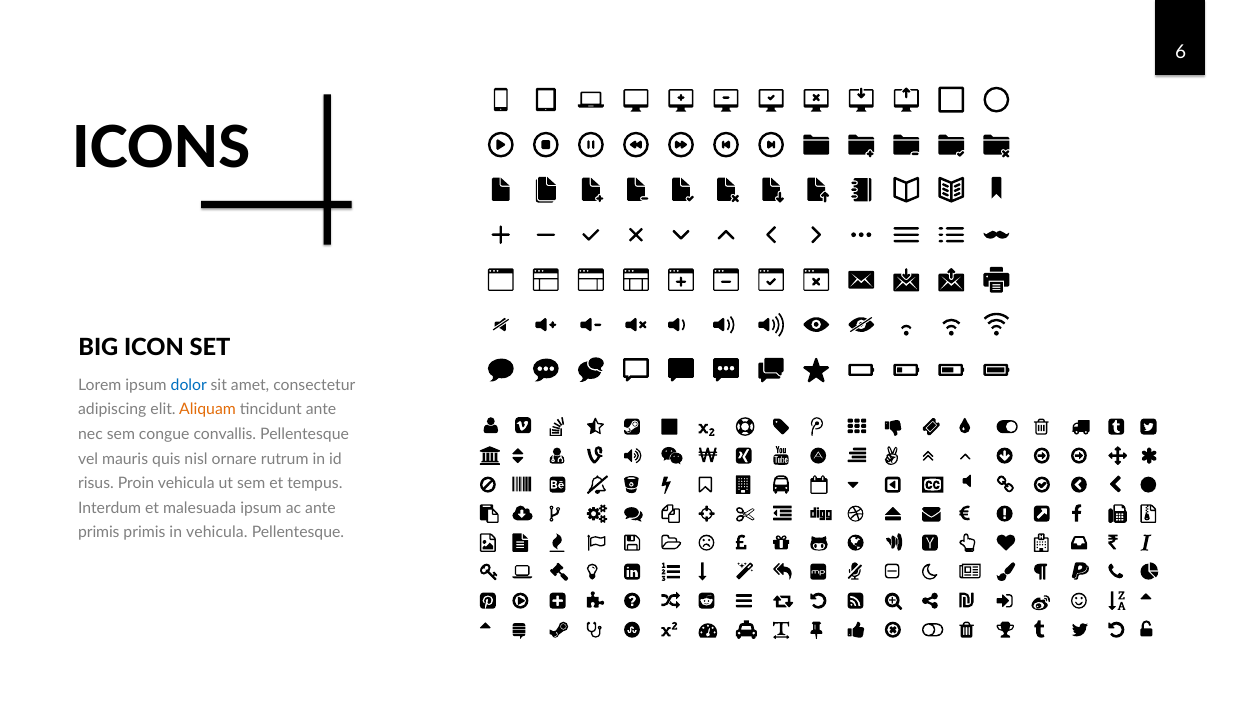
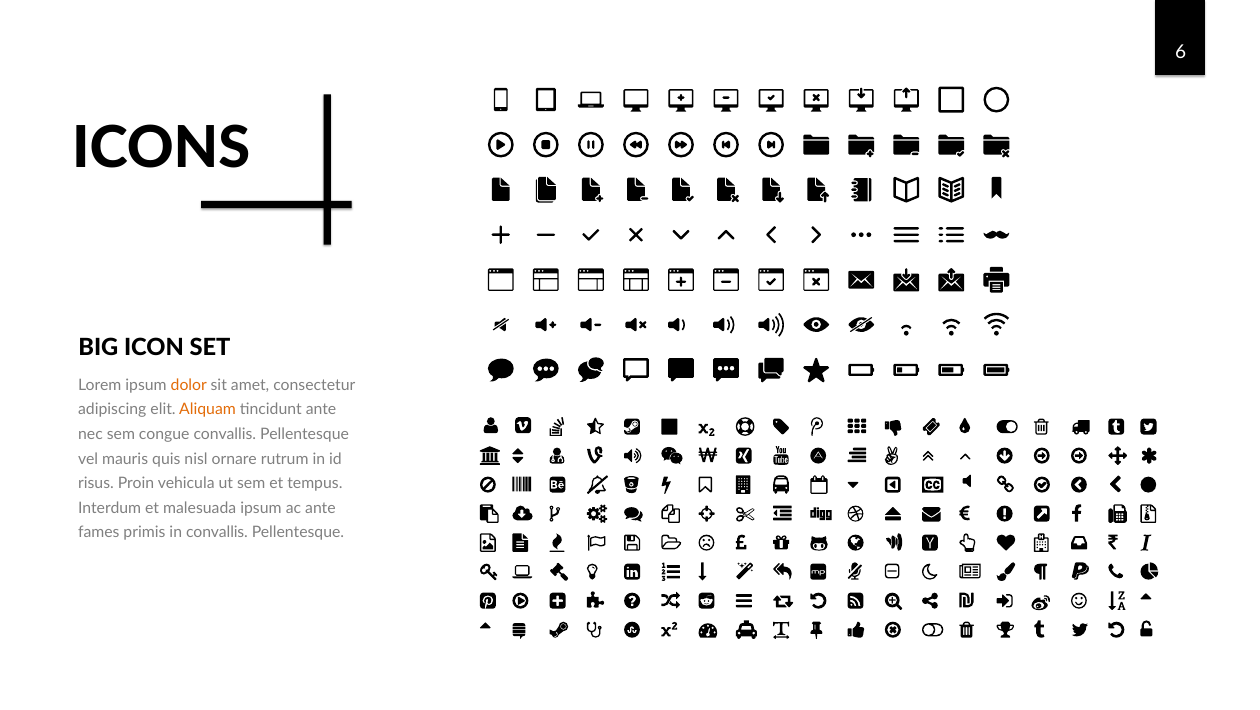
dolor colour: blue -> orange
primis at (99, 533): primis -> fames
in vehicula: vehicula -> convallis
